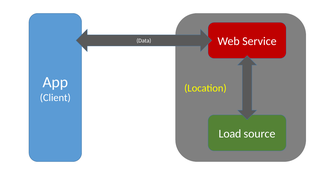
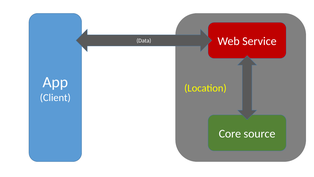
Load: Load -> Core
